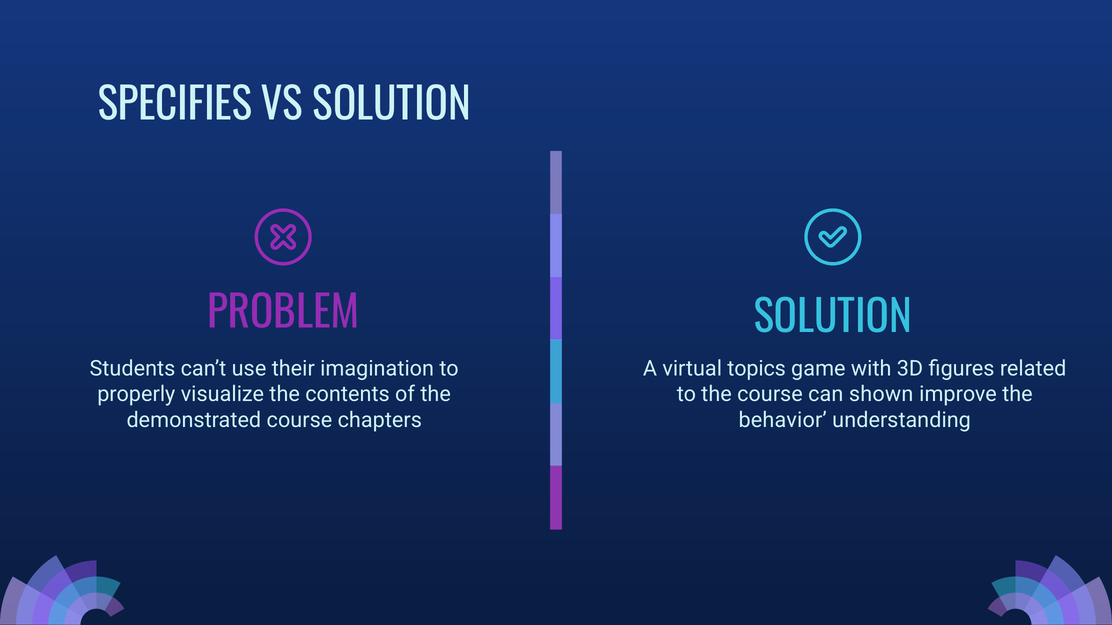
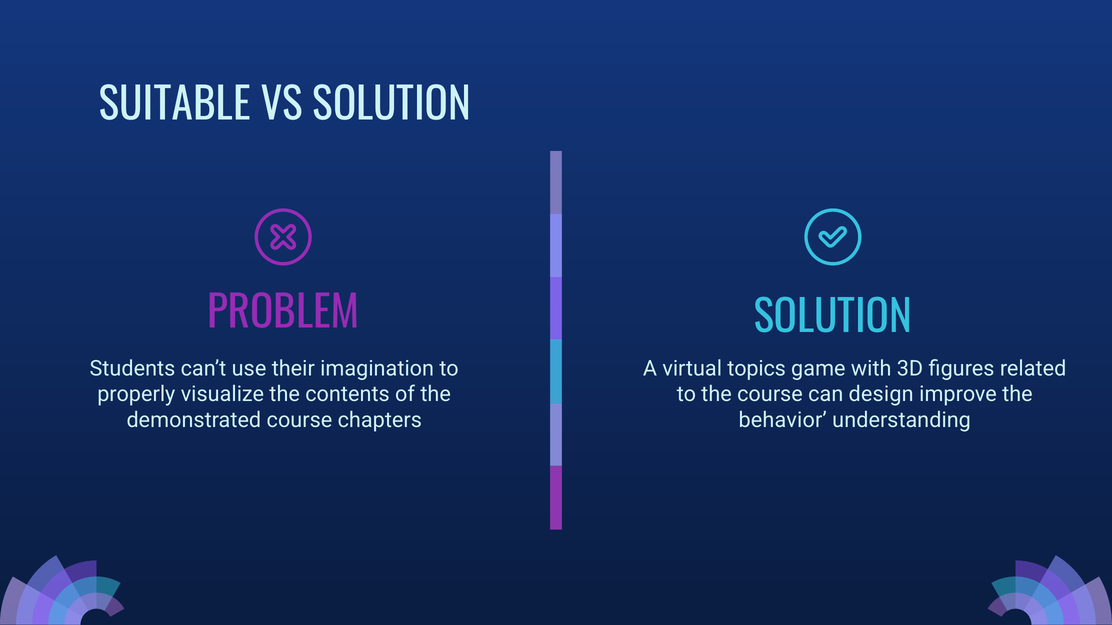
SPECIFIES: SPECIFIES -> SUITABLE
shown: shown -> design
